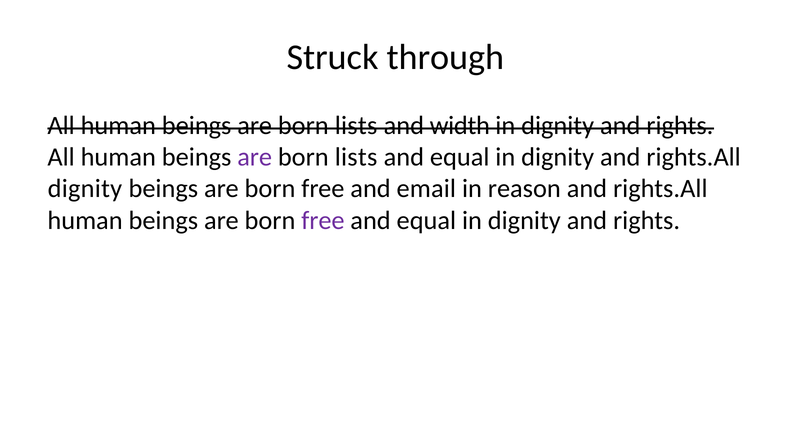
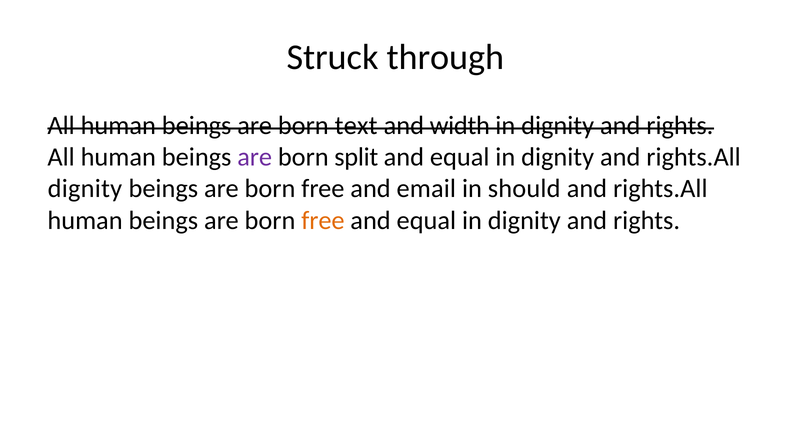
lists at (356, 125): lists -> text
lists at (356, 157): lists -> split
reason: reason -> should
free at (323, 220) colour: purple -> orange
